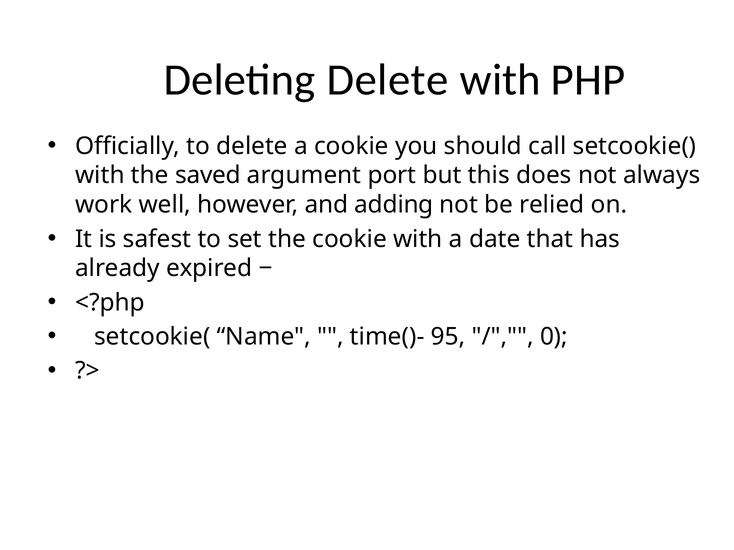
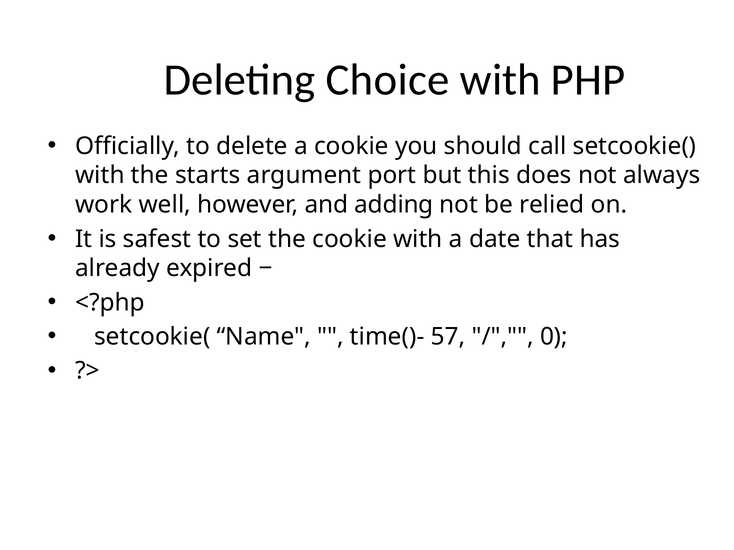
Deleting Delete: Delete -> Choice
saved: saved -> starts
95: 95 -> 57
